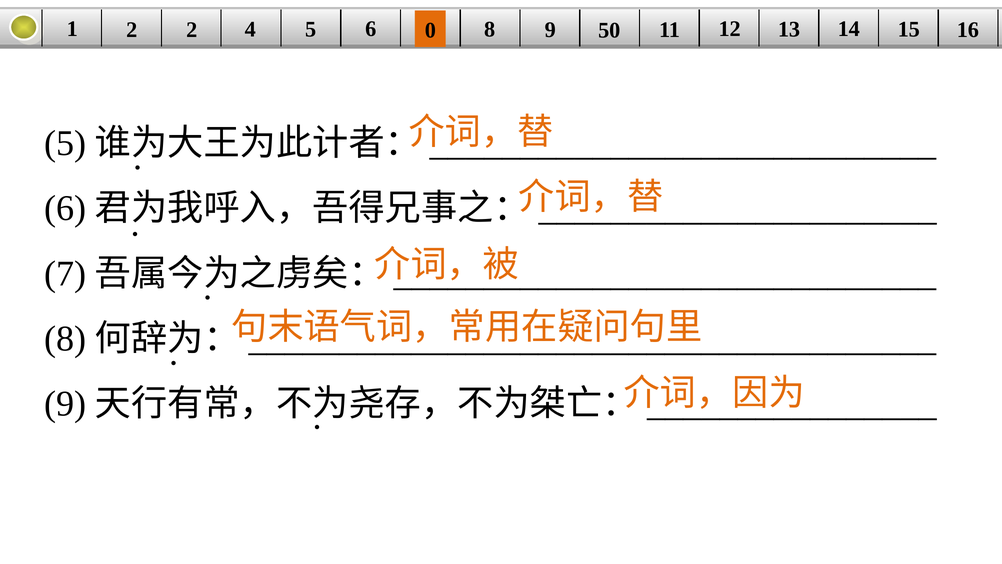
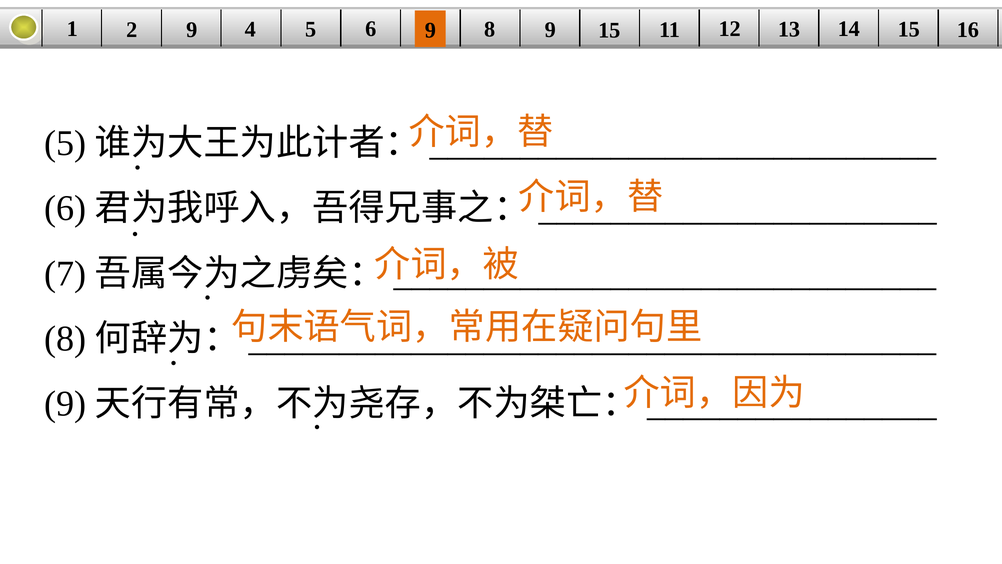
2 2: 2 -> 9
6 0: 0 -> 9
9 50: 50 -> 15
